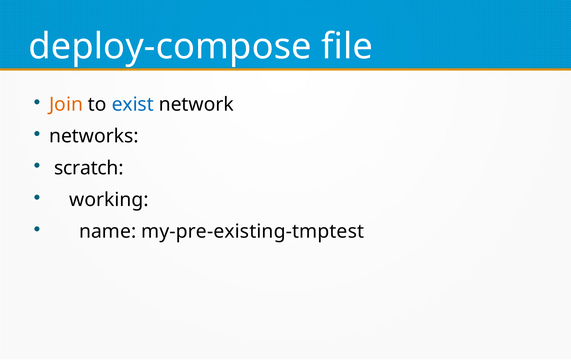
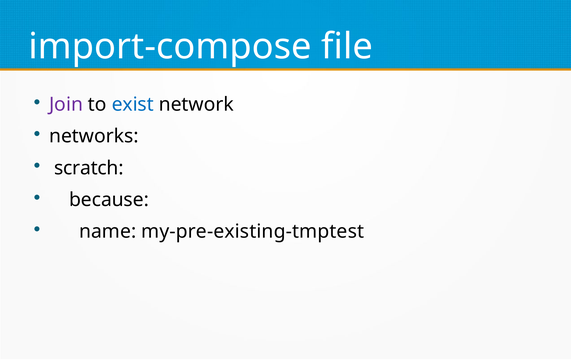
deploy-compose: deploy-compose -> import-compose
Join colour: orange -> purple
working: working -> because
